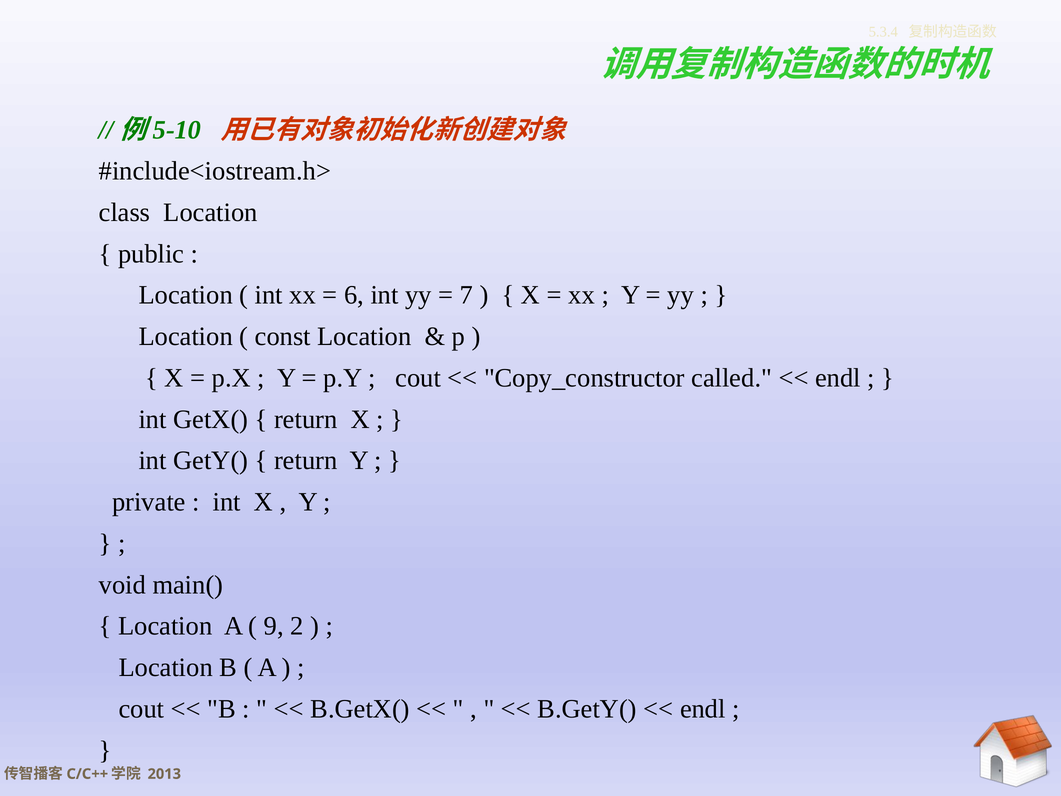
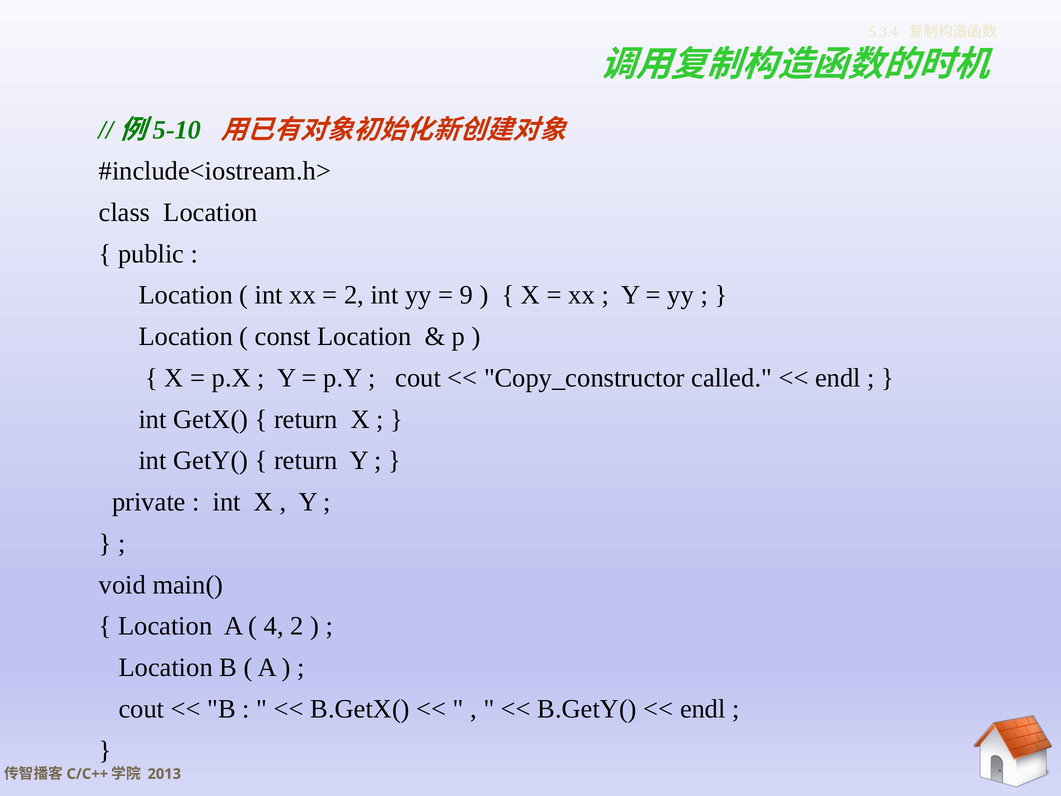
6 at (354, 295): 6 -> 2
7: 7 -> 9
9: 9 -> 4
